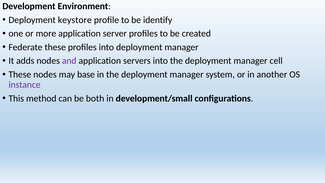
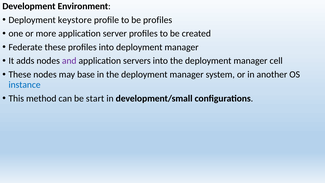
be identify: identify -> profiles
instance colour: purple -> blue
both: both -> start
